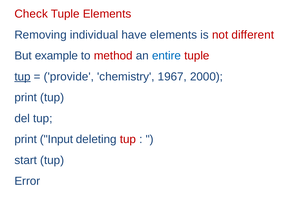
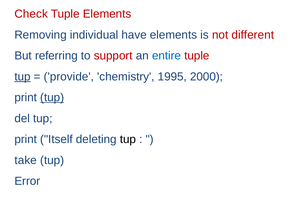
example: example -> referring
method: method -> support
1967: 1967 -> 1995
tup at (52, 97) underline: none -> present
Input: Input -> Itself
tup at (128, 139) colour: red -> black
start: start -> take
